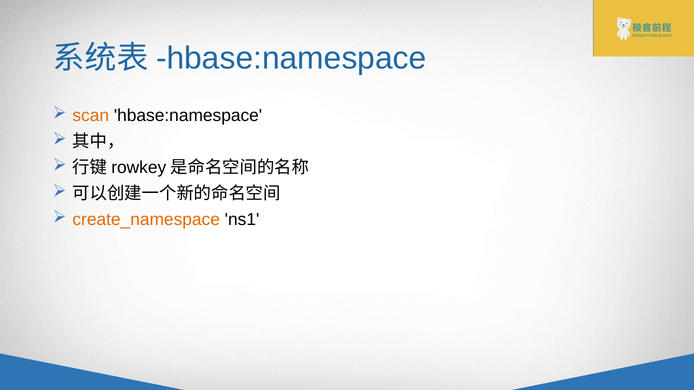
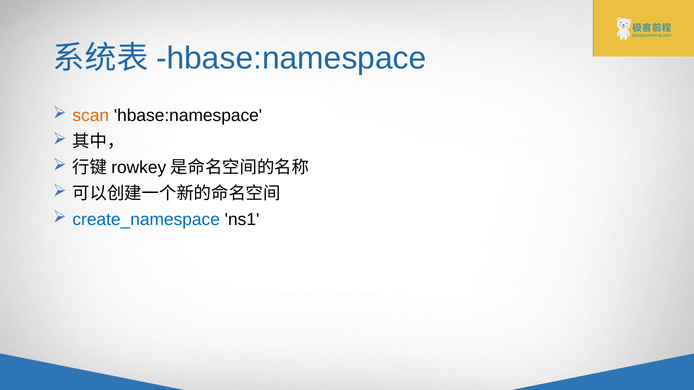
create_namespace colour: orange -> blue
